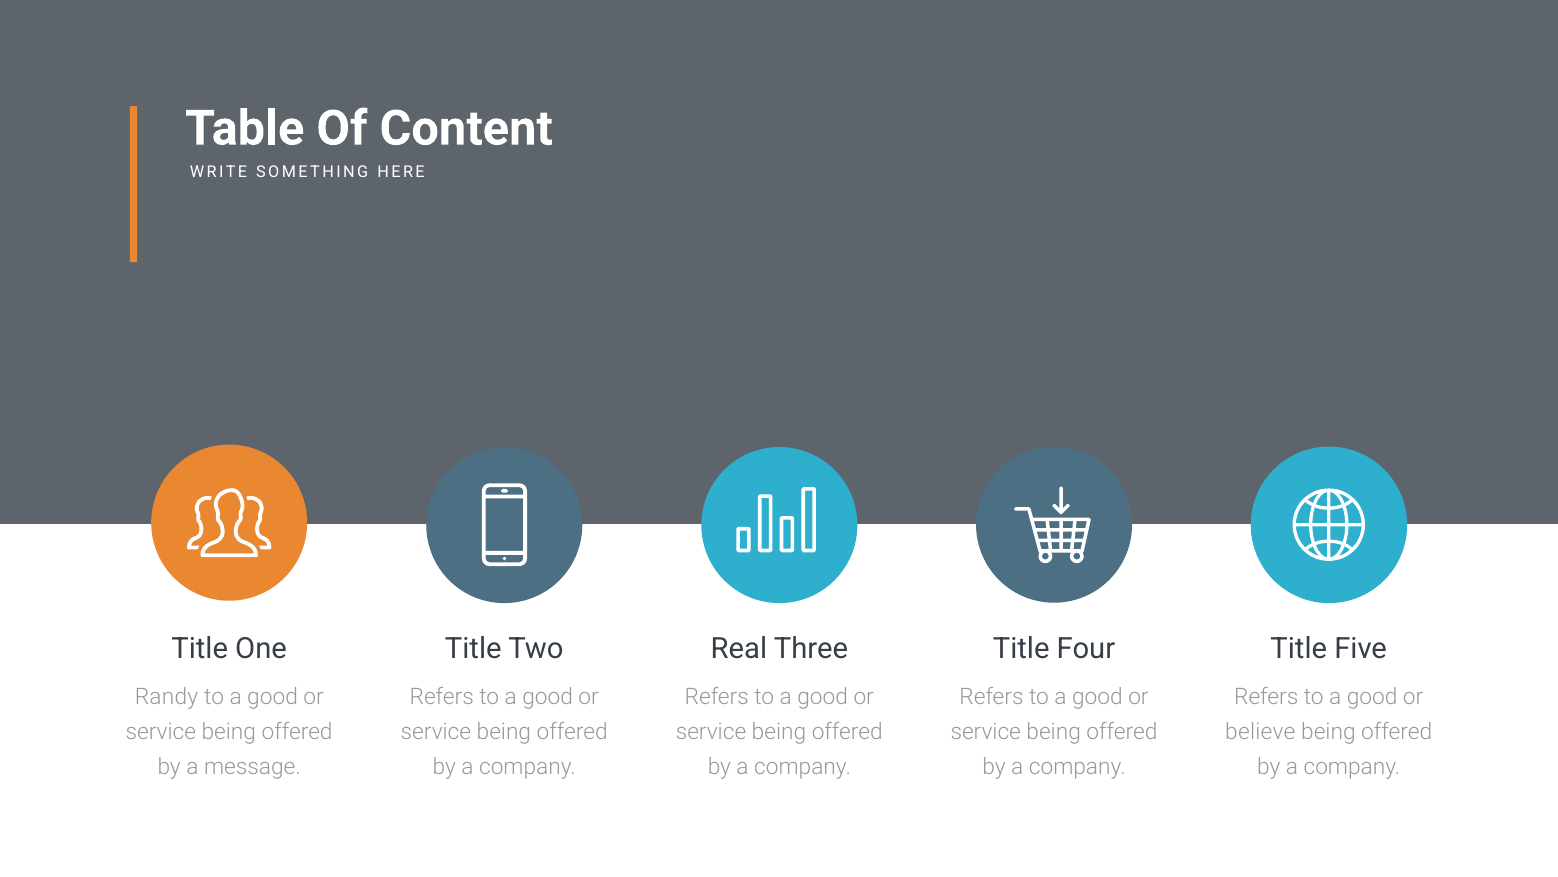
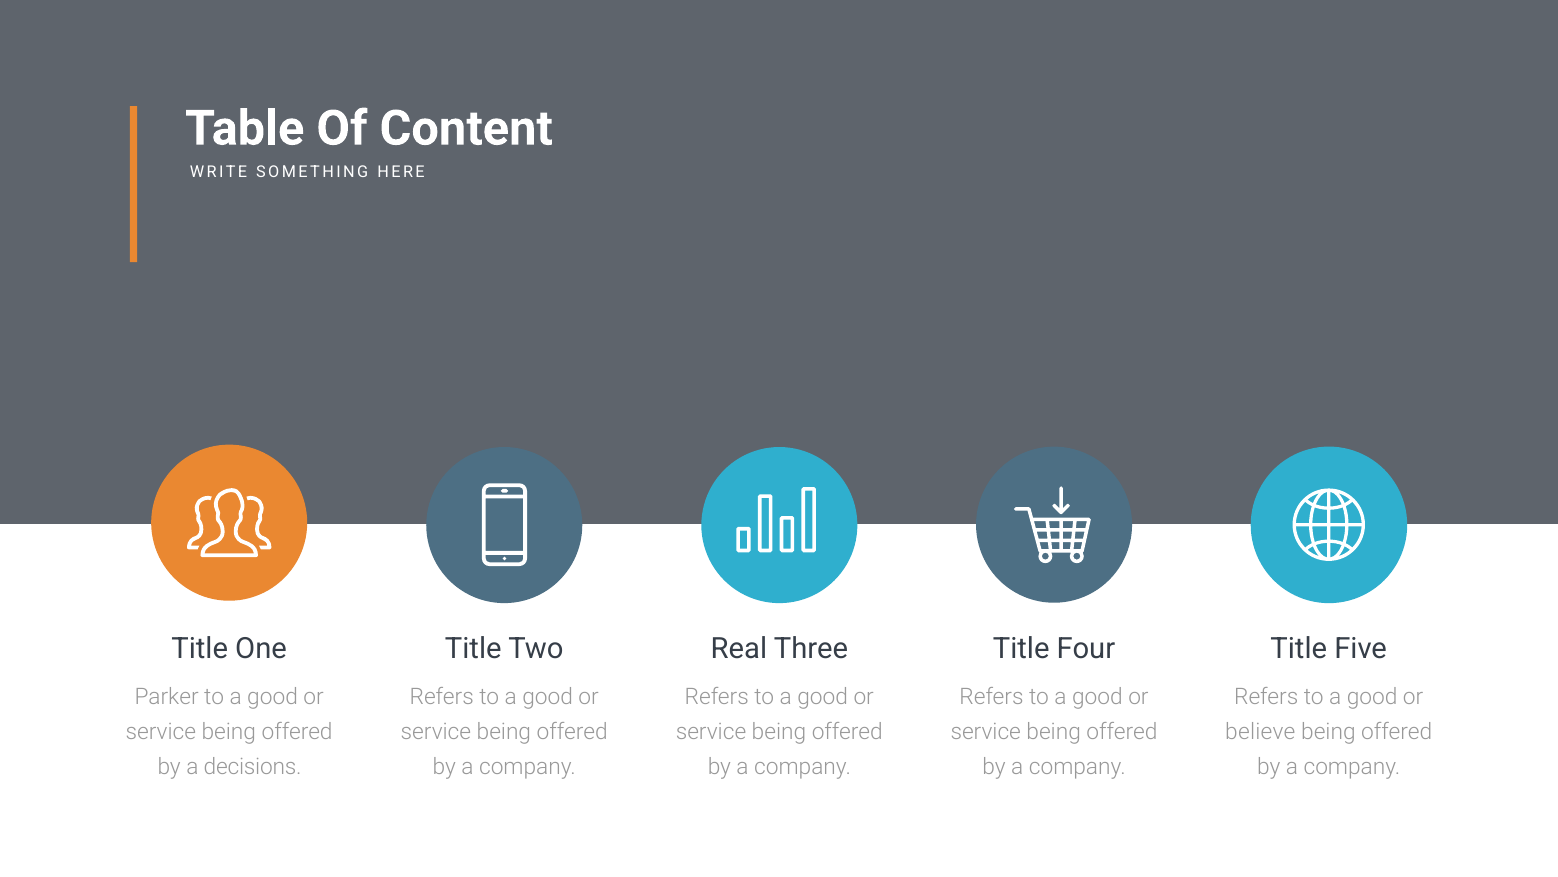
Randy: Randy -> Parker
message: message -> decisions
